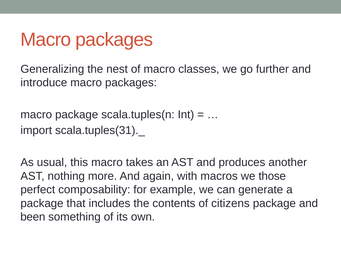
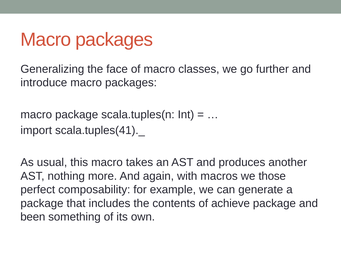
nest: nest -> face
scala.tuples(31)._: scala.tuples(31)._ -> scala.tuples(41)._
citizens: citizens -> achieve
